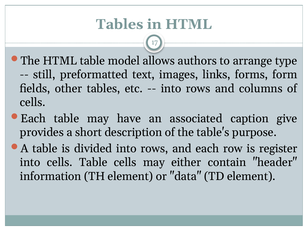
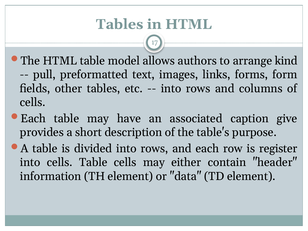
type: type -> kind
still: still -> pull
